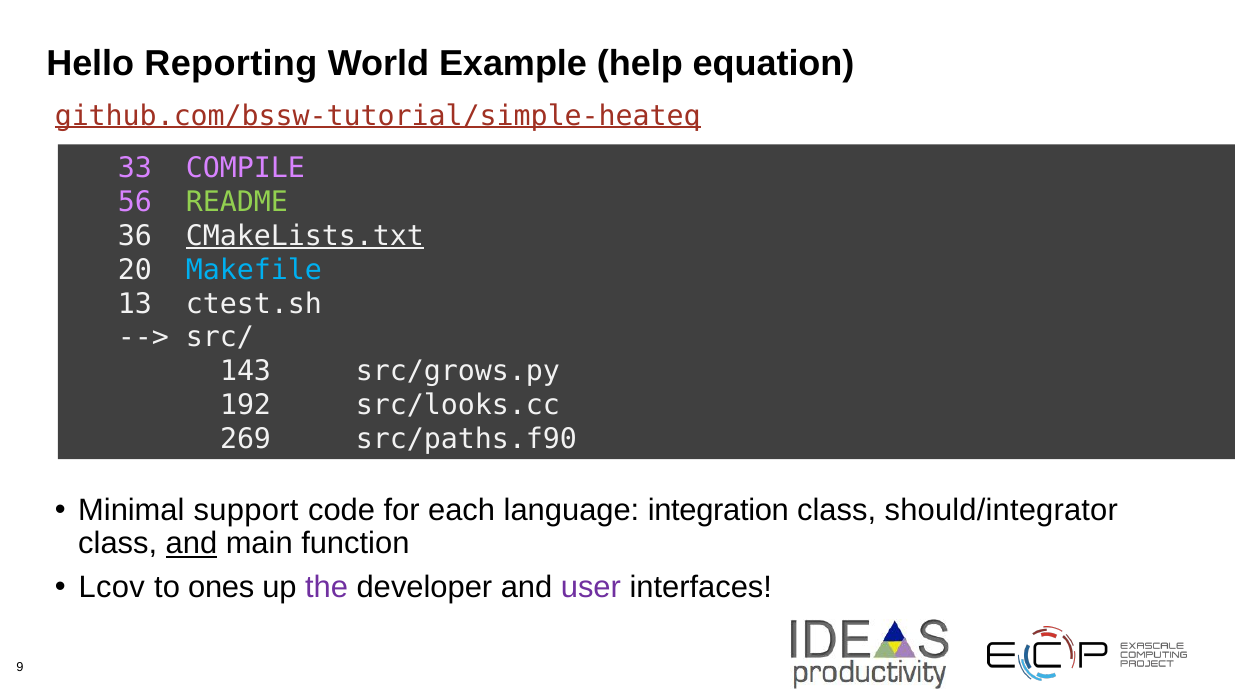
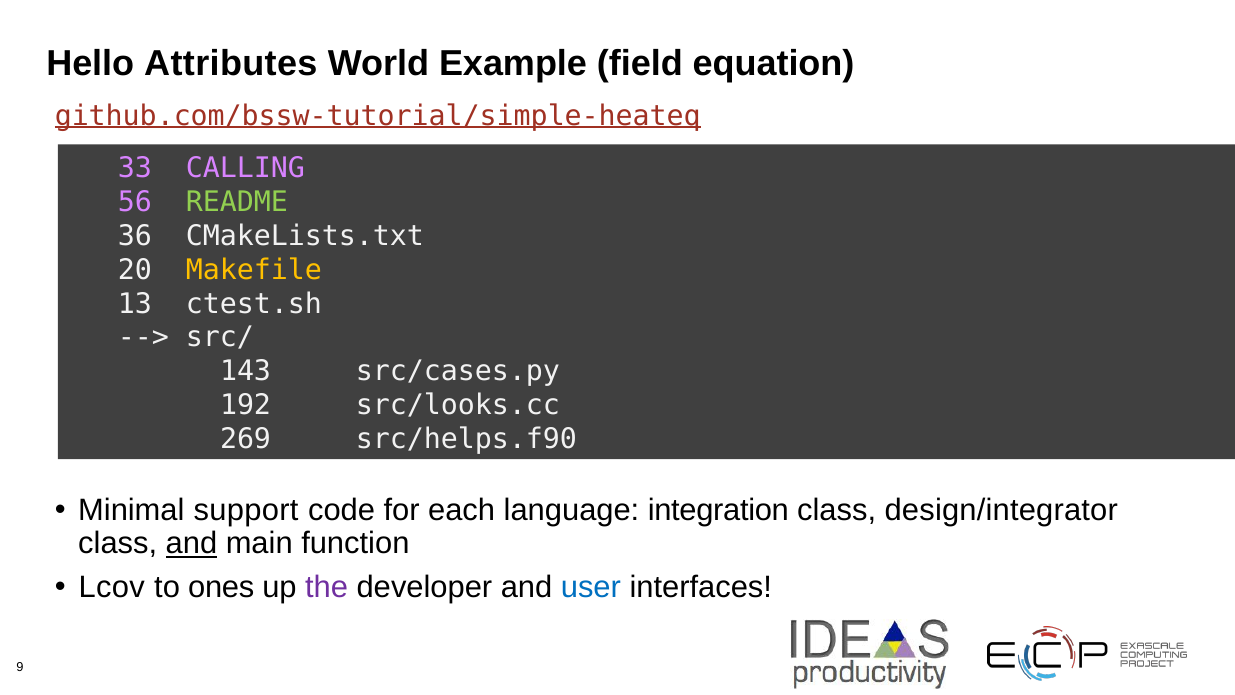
Reporting: Reporting -> Attributes
help: help -> field
COMPILE: COMPILE -> CALLING
CMakeLists.txt underline: present -> none
Makefile colour: light blue -> yellow
src/grows.py: src/grows.py -> src/cases.py
src/paths.f90: src/paths.f90 -> src/helps.f90
should/integrator: should/integrator -> design/integrator
user colour: purple -> blue
